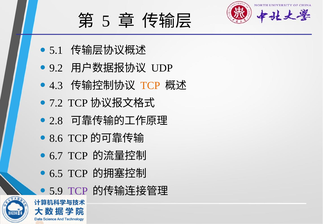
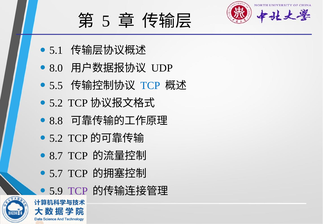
9.2: 9.2 -> 8.0
4.3: 4.3 -> 5.5
TCP at (150, 85) colour: orange -> blue
7.2 at (56, 103): 7.2 -> 5.2
2.8: 2.8 -> 8.8
8.6 at (56, 138): 8.6 -> 5.2
6.7: 6.7 -> 8.7
6.5: 6.5 -> 5.7
